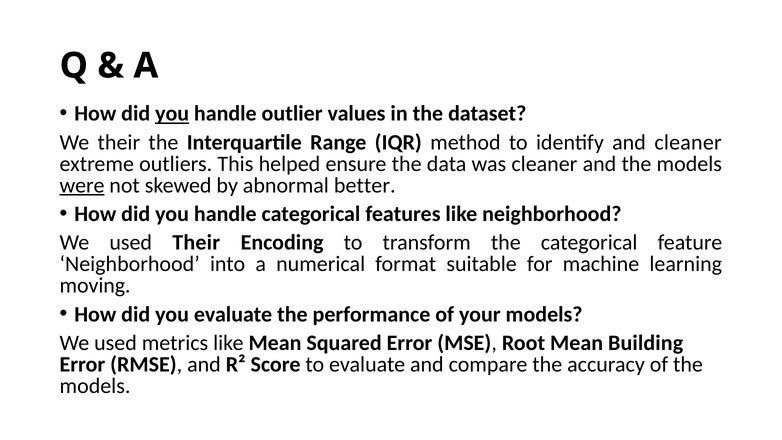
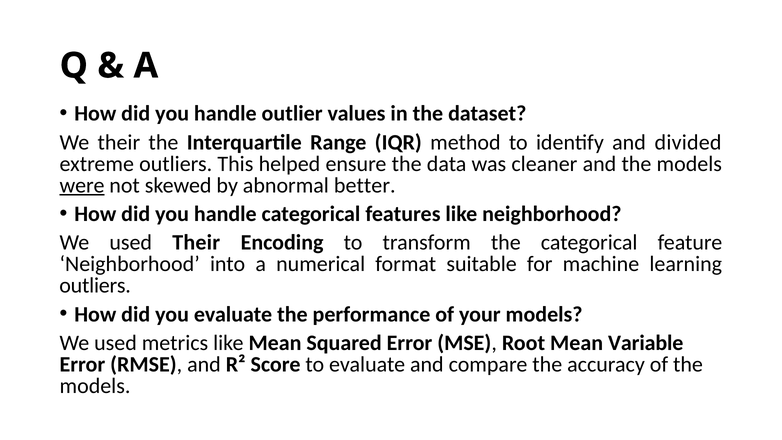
you at (172, 114) underline: present -> none
and cleaner: cleaner -> divided
moving at (95, 285): moving -> outliers
Building: Building -> Variable
